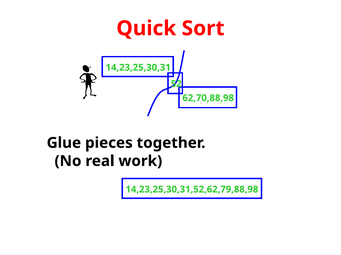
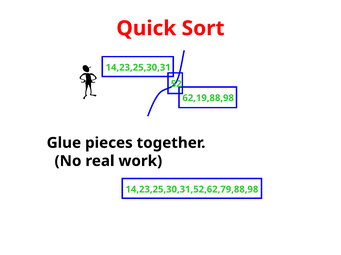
62,70,88,98: 62,70,88,98 -> 62,19,88,98
